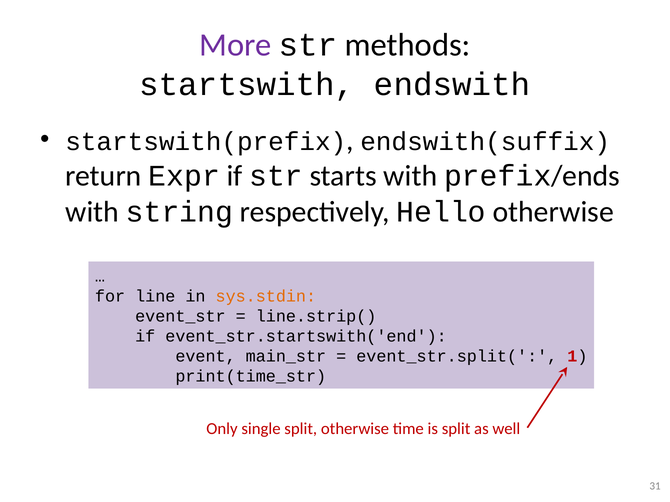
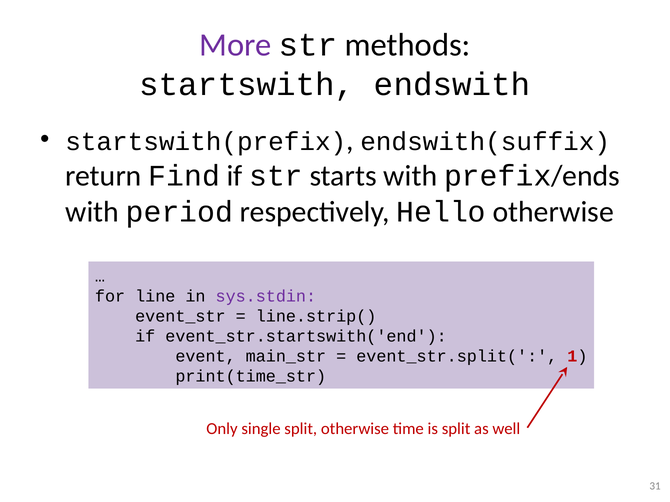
Expr: Expr -> Find
string: string -> period
sys.stdin colour: orange -> purple
